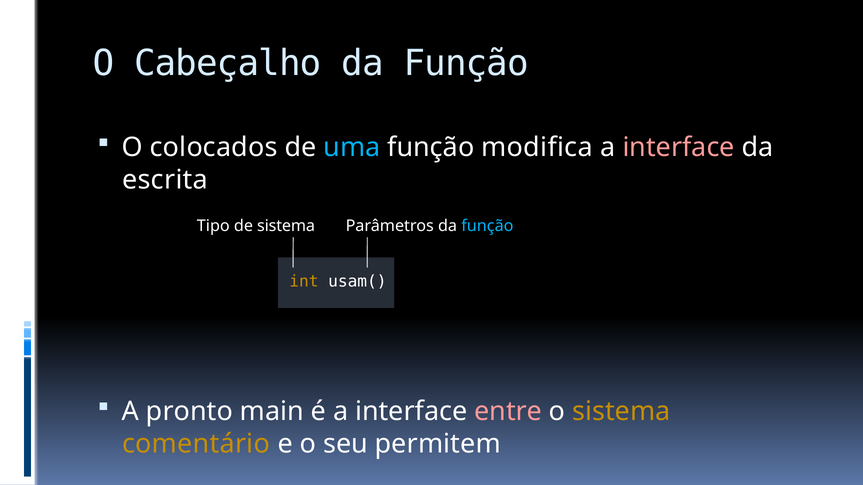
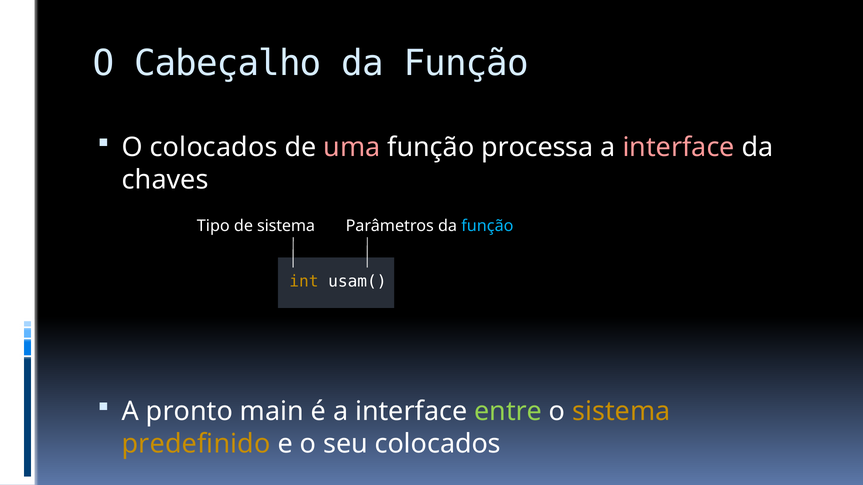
uma colour: light blue -> pink
modifica: modifica -> processa
escrita: escrita -> chaves
entre colour: pink -> light green
comentário: comentário -> predefinido
seu permitem: permitem -> colocados
